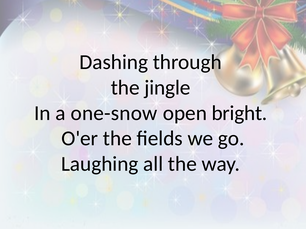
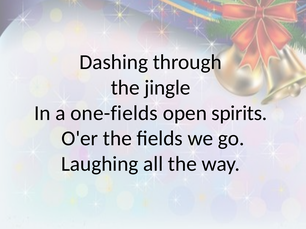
one-snow: one-snow -> one-fields
bright: bright -> spirits
